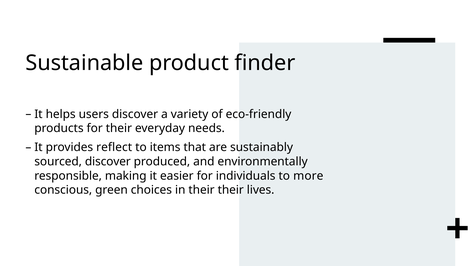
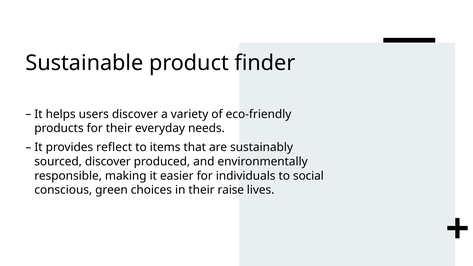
more: more -> social
their their: their -> raise
